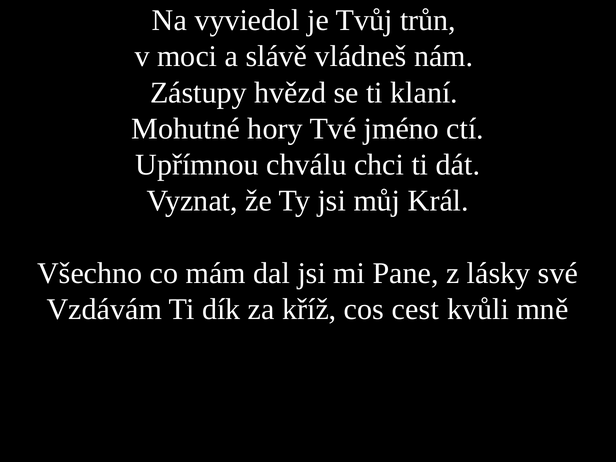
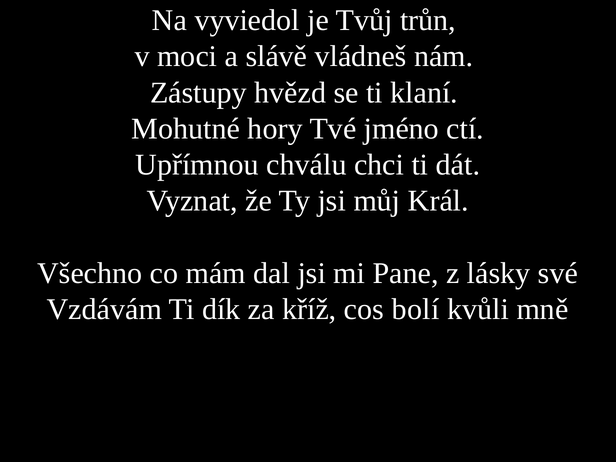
cest: cest -> bolí
